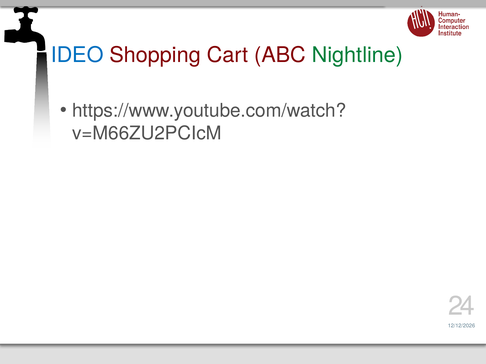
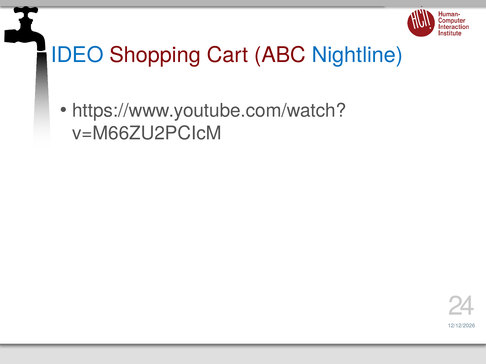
Nightline colour: green -> blue
